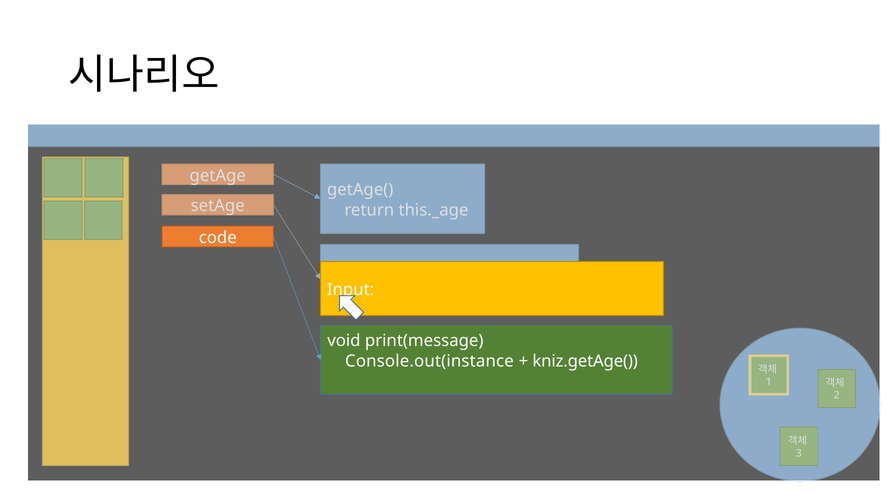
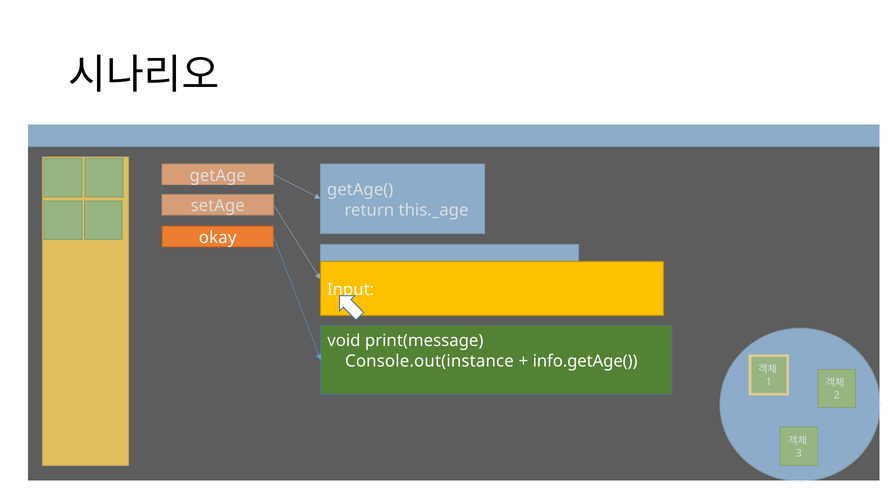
code: code -> okay
kniz.getAge(: kniz.getAge( -> info.getAge(
